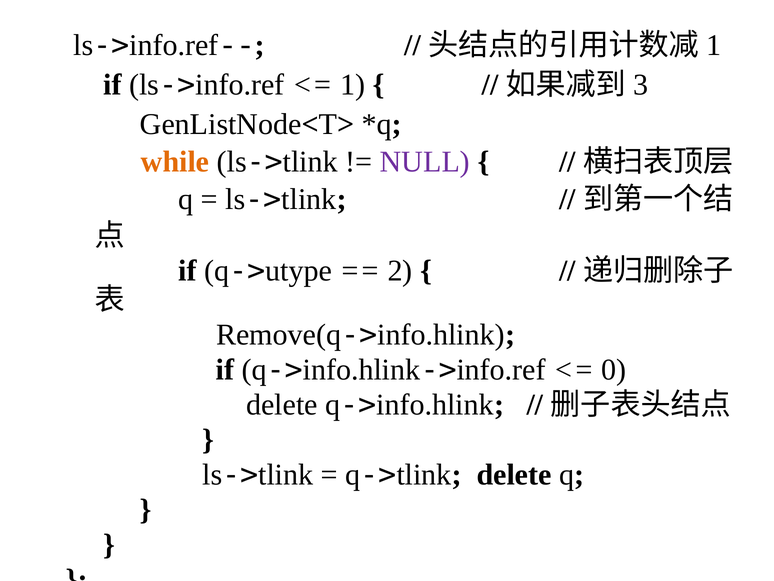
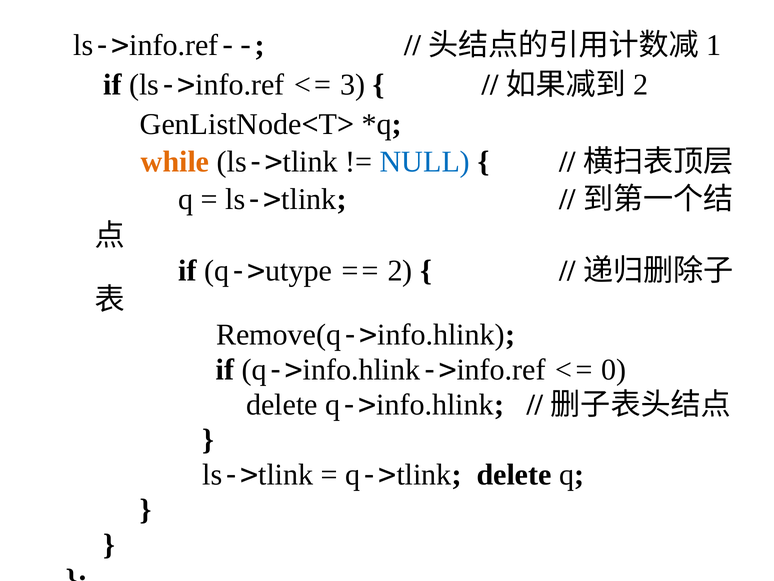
1 at (353, 85): 1 -> 3
3 at (641, 85): 3 -> 2
NULL colour: purple -> blue
